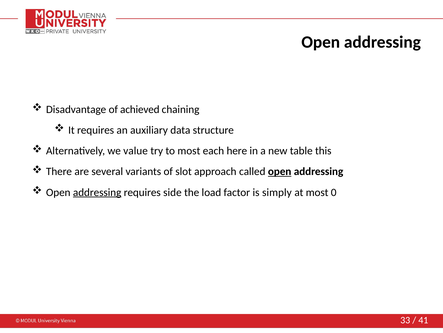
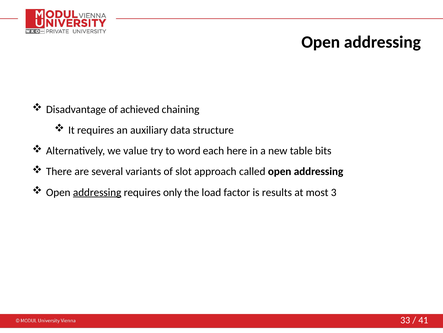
to most: most -> word
this: this -> bits
open at (280, 171) underline: present -> none
side: side -> only
simply: simply -> results
0: 0 -> 3
